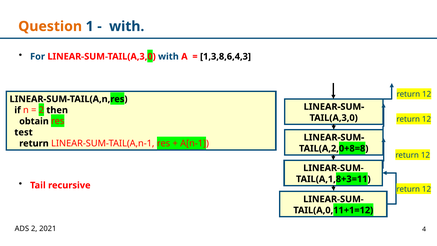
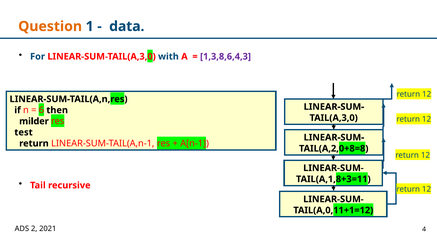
with at (127, 26): with -> data
1,3,8,6,4,3 colour: black -> purple
2 at (41, 110): 2 -> 6
obtain: obtain -> milder
